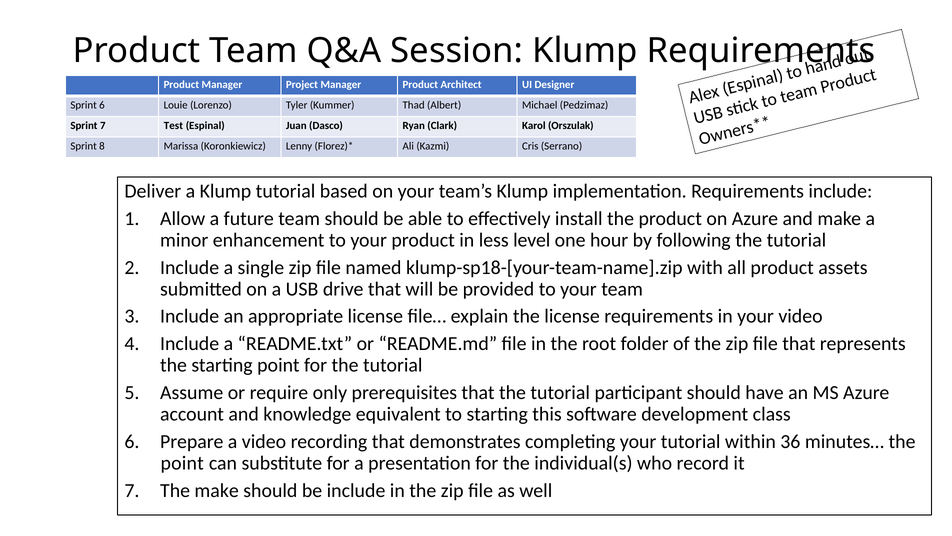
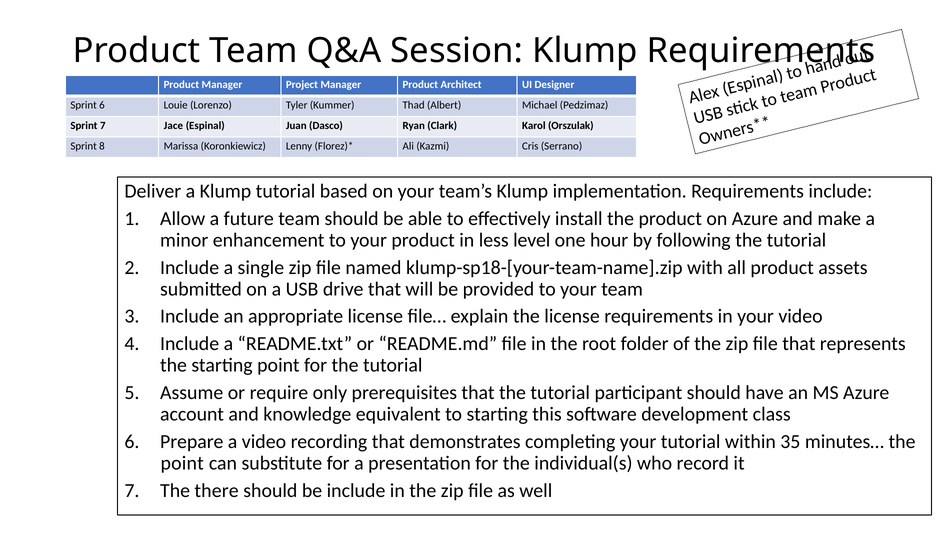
Test at (173, 126): Test -> Jace
36: 36 -> 35
The make: make -> there
